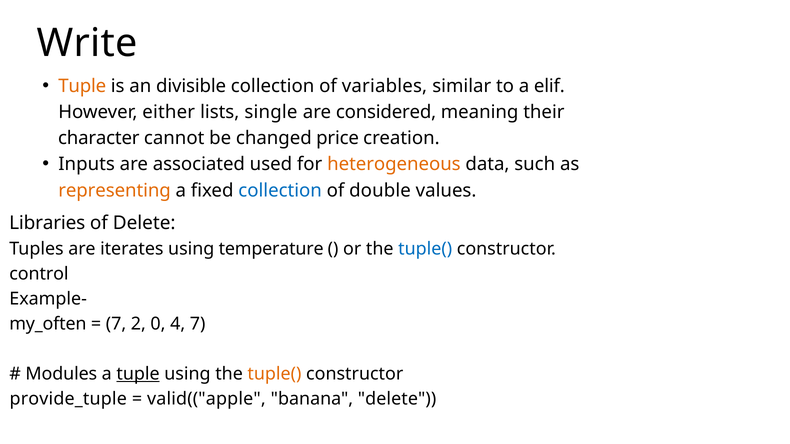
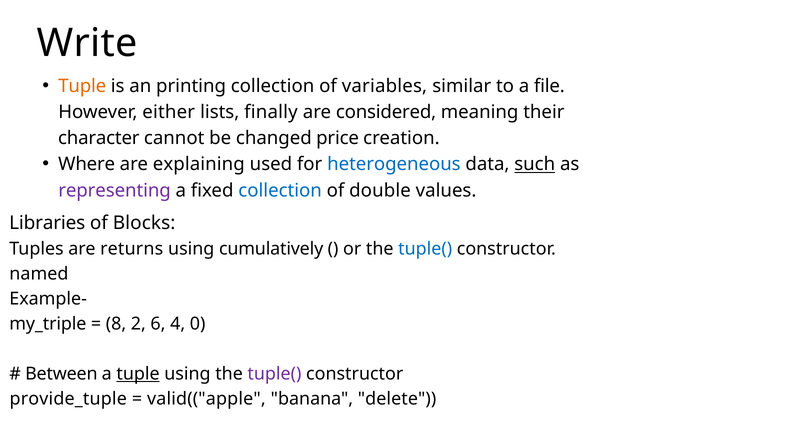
divisible: divisible -> printing
elif: elif -> file
single: single -> finally
Inputs: Inputs -> Where
associated: associated -> explaining
heterogeneous colour: orange -> blue
such underline: none -> present
representing colour: orange -> purple
of Delete: Delete -> Blocks
iterates: iterates -> returns
temperature: temperature -> cumulatively
control: control -> named
my_often: my_often -> my_triple
7 at (116, 324): 7 -> 8
0: 0 -> 6
4 7: 7 -> 0
Modules: Modules -> Between
tuple( at (274, 374) colour: orange -> purple
